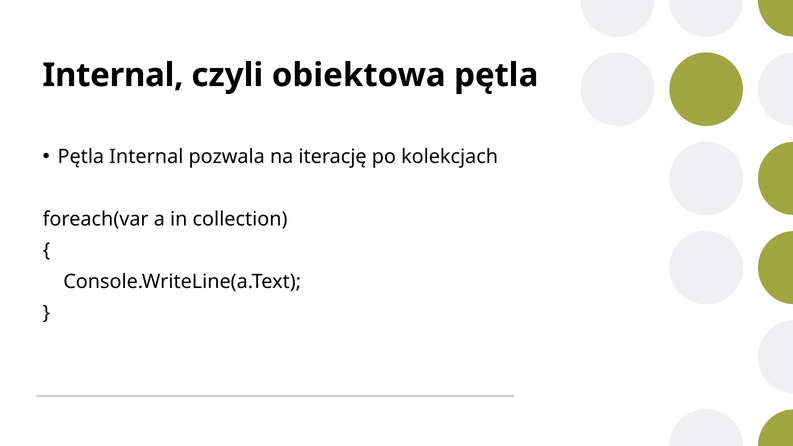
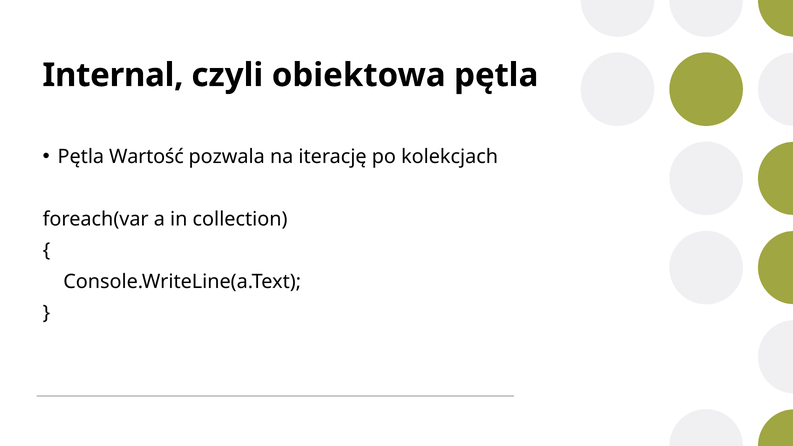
Pętla Internal: Internal -> Wartość
